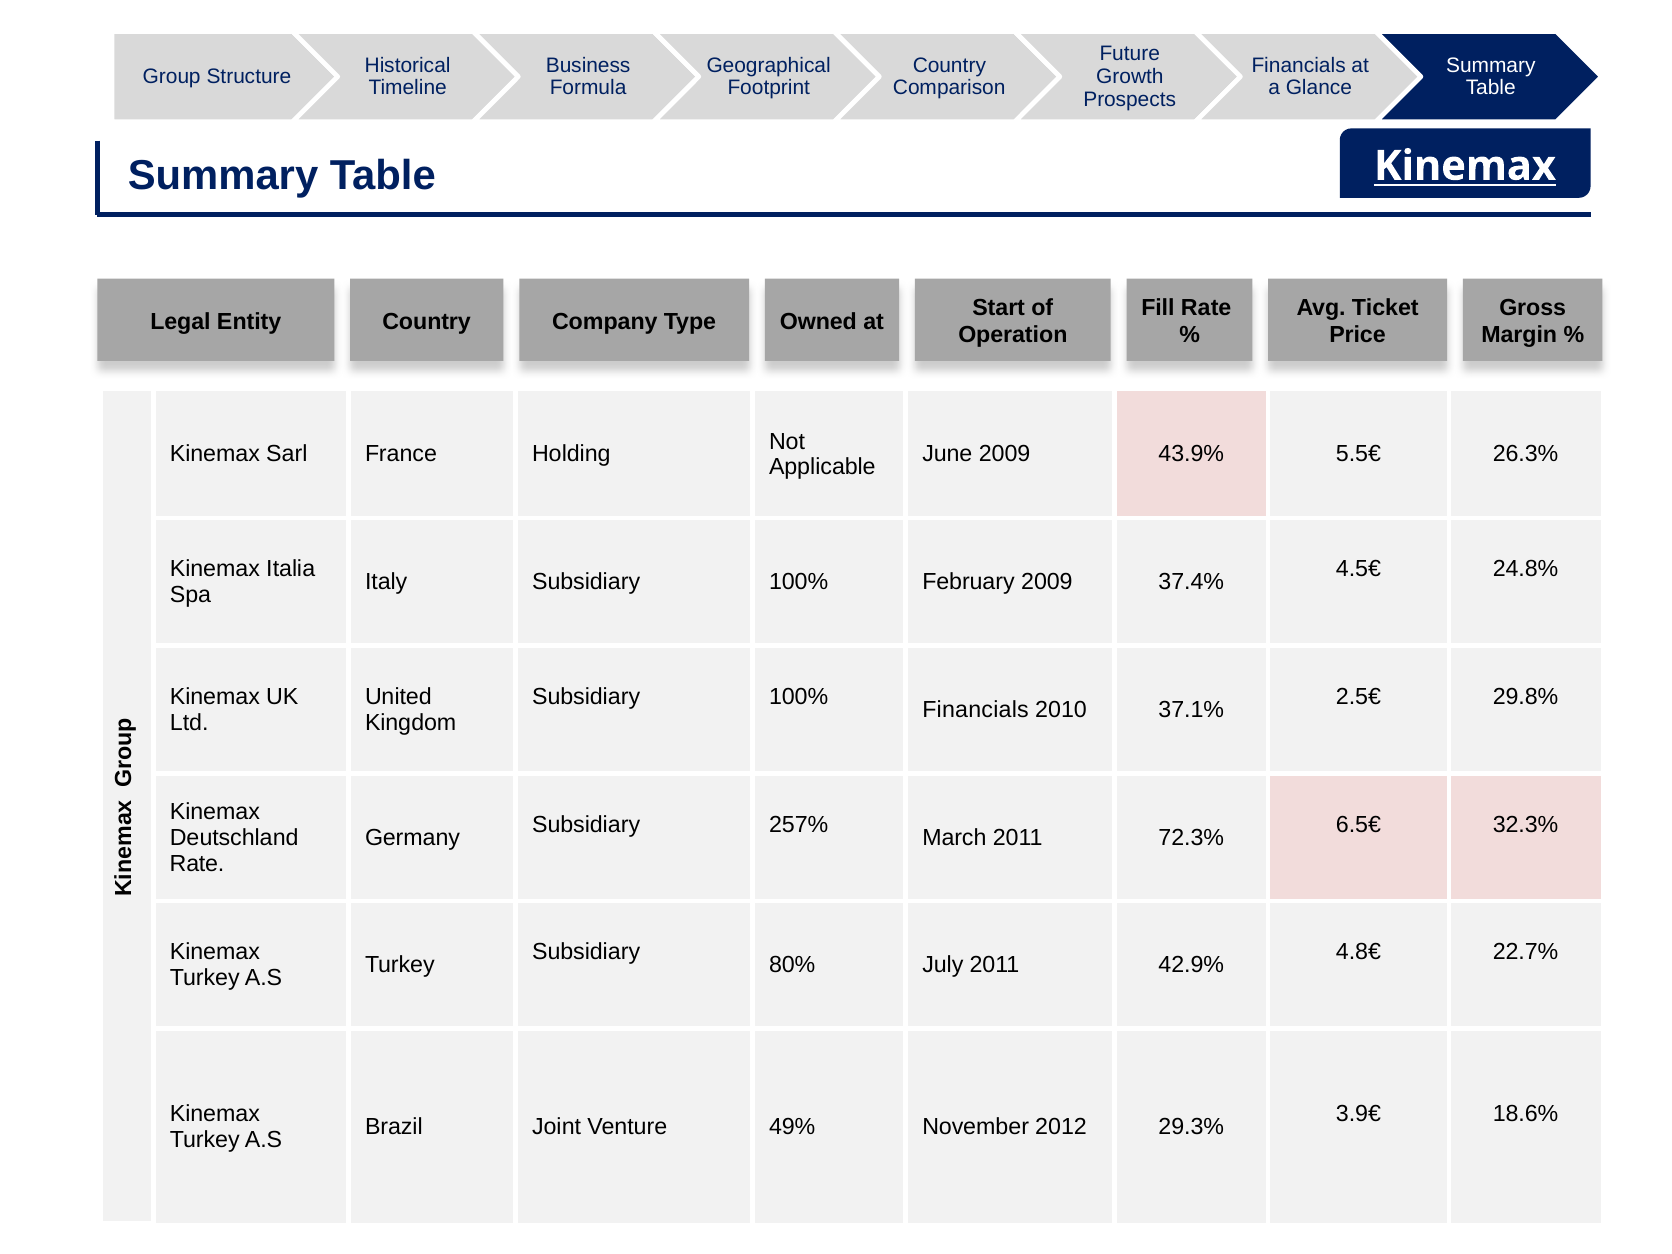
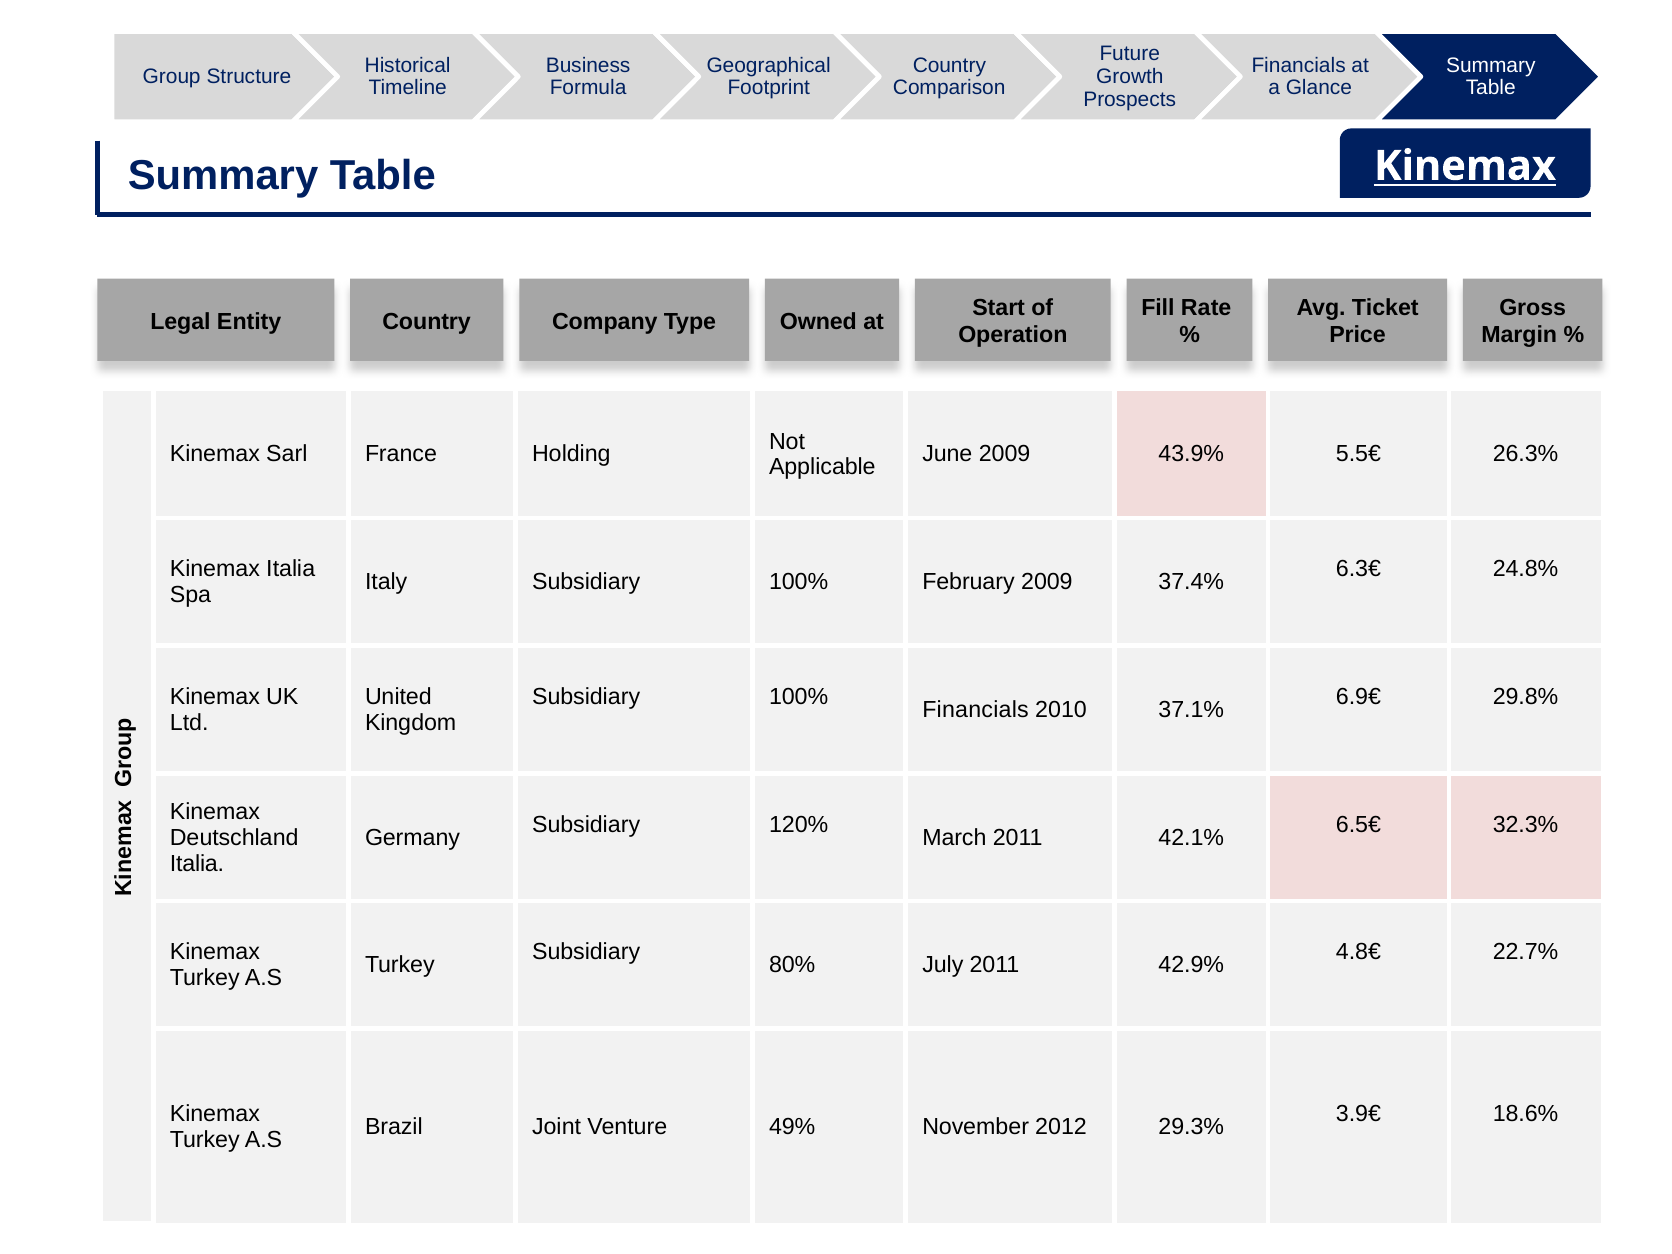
4.5€: 4.5€ -> 6.3€
2.5€: 2.5€ -> 6.9€
257%: 257% -> 120%
72.3%: 72.3% -> 42.1%
Rate at (197, 863): Rate -> Italia
